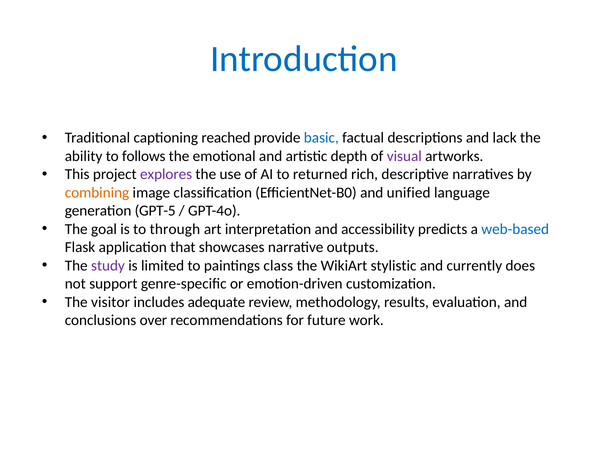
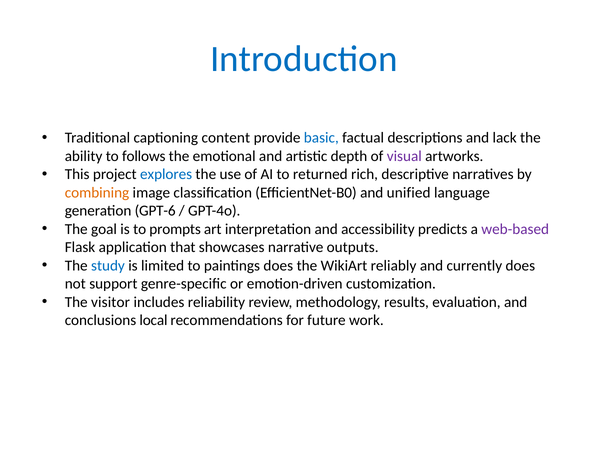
reached: reached -> content
explores colour: purple -> blue
GPT-5: GPT-5 -> GPT-6
through: through -> prompts
web-based colour: blue -> purple
study colour: purple -> blue
paintings class: class -> does
stylistic: stylistic -> reliably
adequate: adequate -> reliability
over: over -> local
